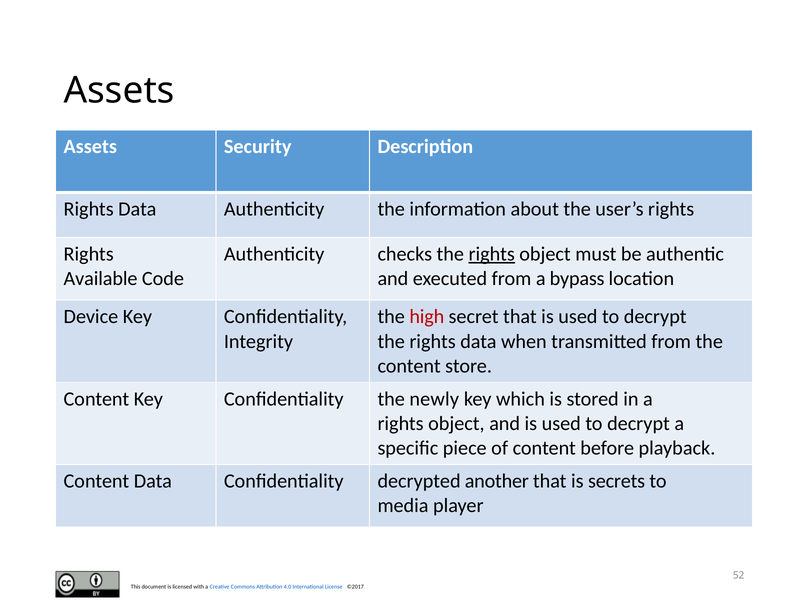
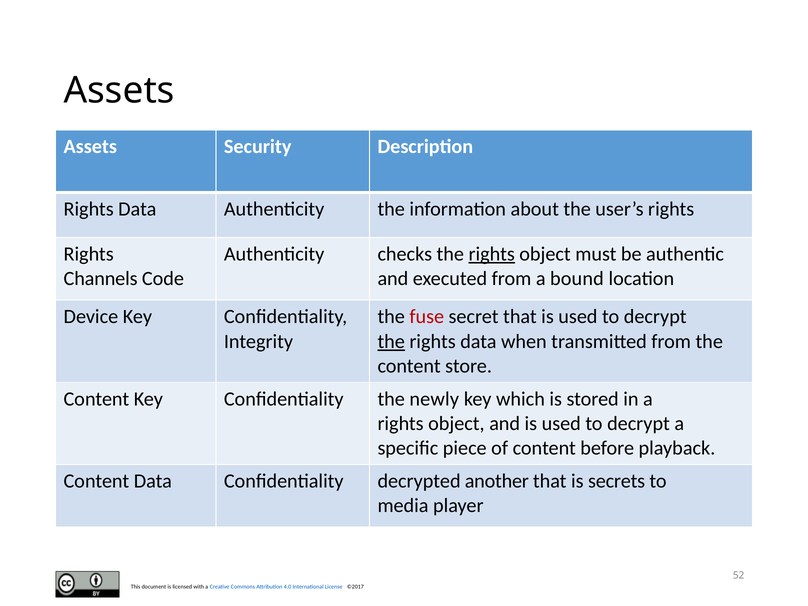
Available: Available -> Channels
bypass: bypass -> bound
high: high -> fuse
the at (391, 341) underline: none -> present
